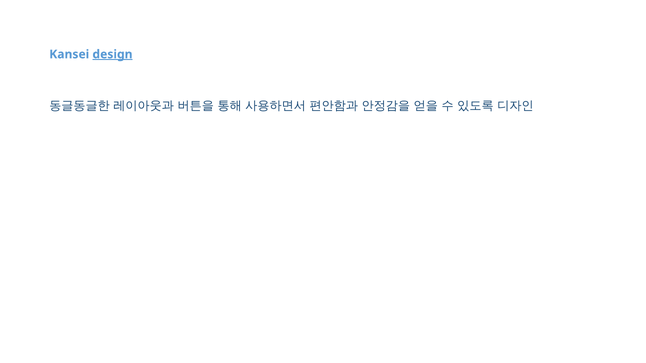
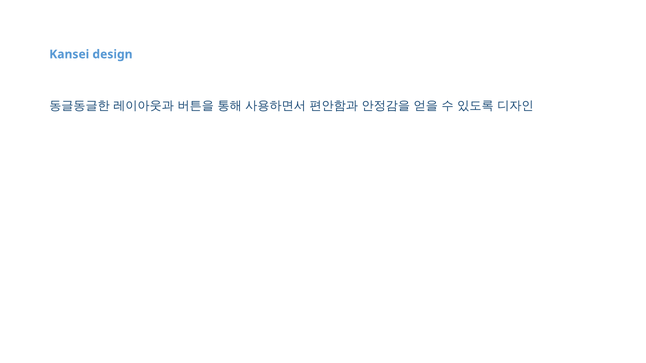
design underline: present -> none
